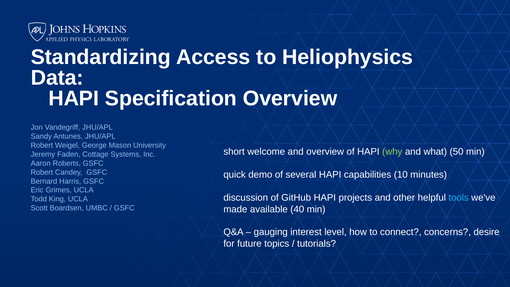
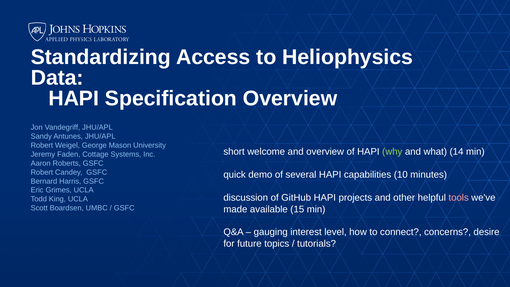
50: 50 -> 14
tools colour: light blue -> pink
40: 40 -> 15
